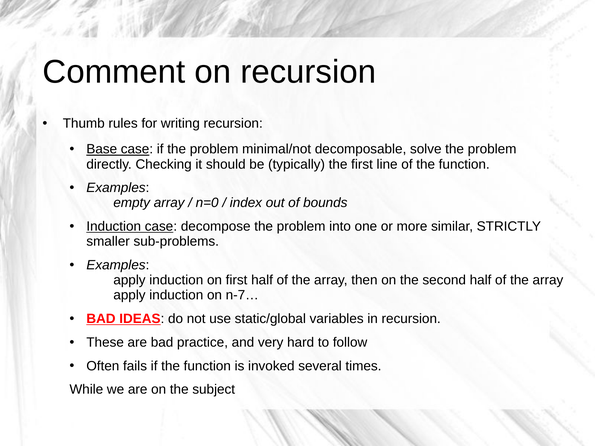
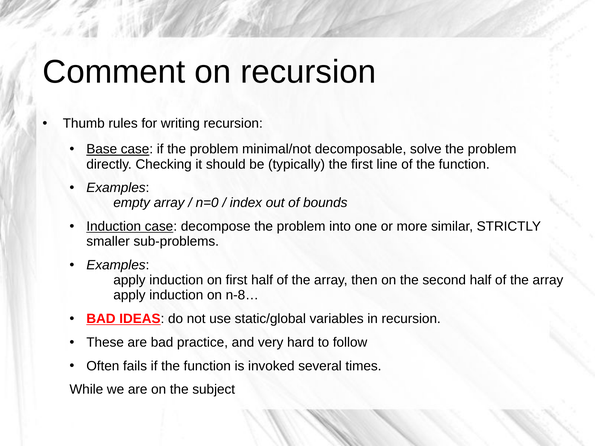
n-7…: n-7… -> n-8…
